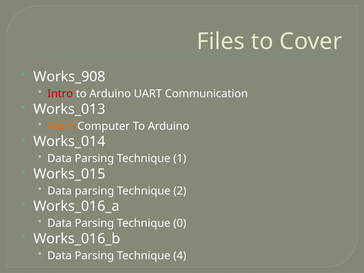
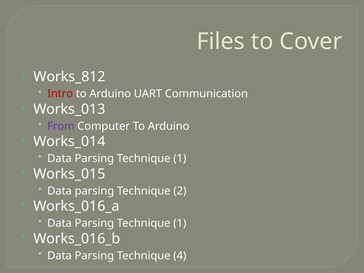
Works_908: Works_908 -> Works_812
From colour: orange -> purple
0 at (180, 223): 0 -> 1
